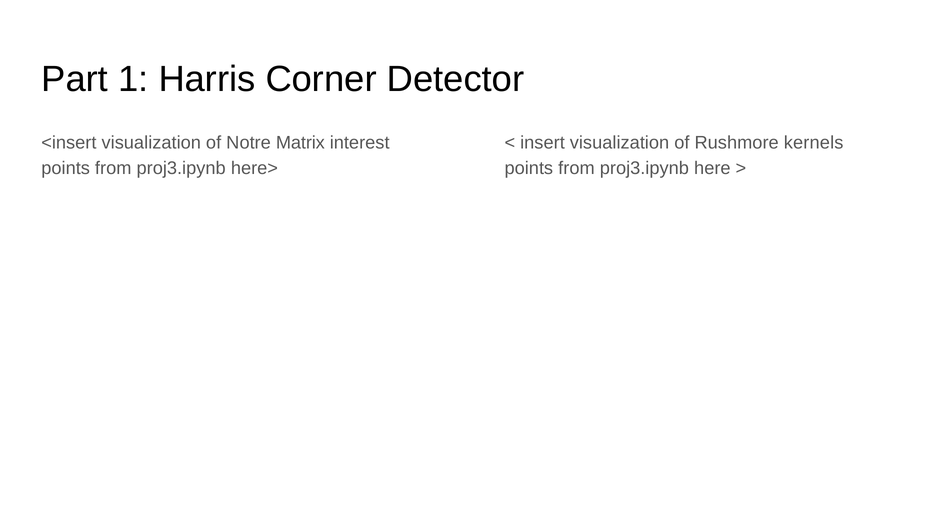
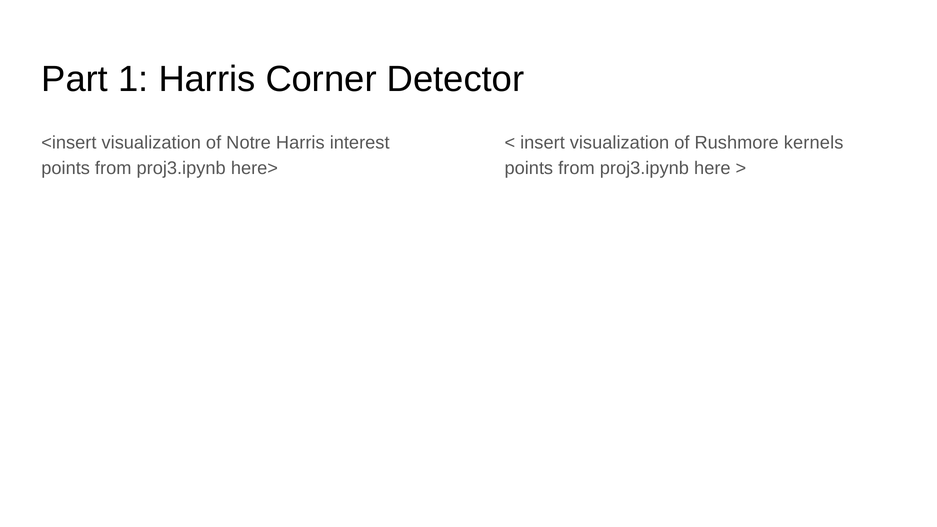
Notre Matrix: Matrix -> Harris
